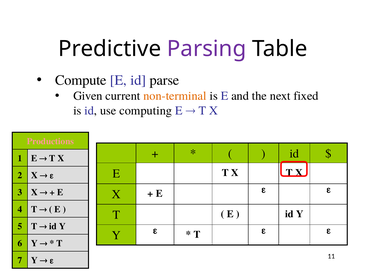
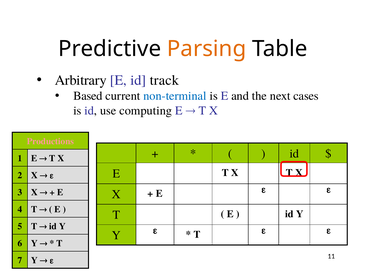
Parsing colour: purple -> orange
Compute: Compute -> Arbitrary
parse: parse -> track
Given: Given -> Based
non-terminal colour: orange -> blue
fixed: fixed -> cases
